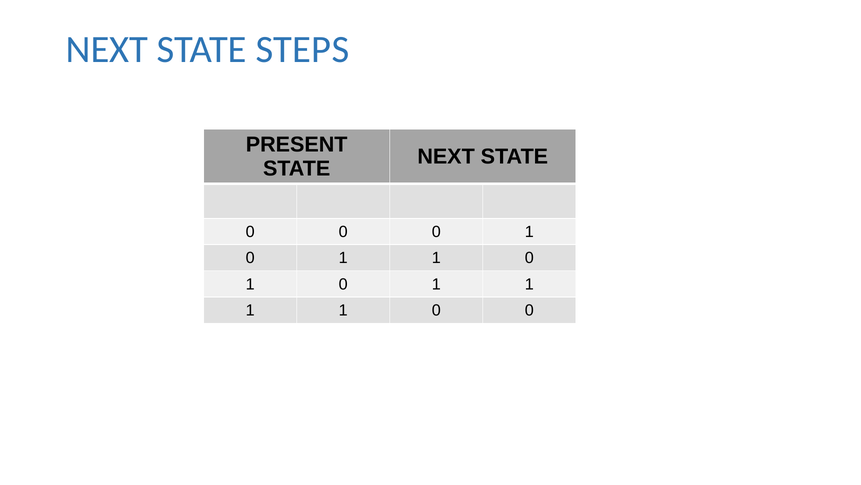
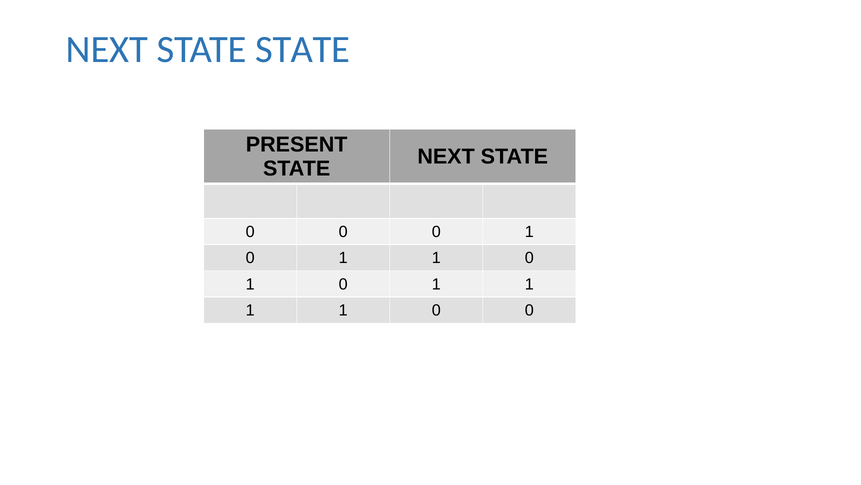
STATE STEPS: STEPS -> STATE
